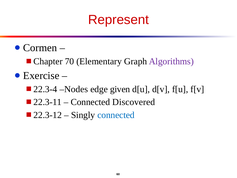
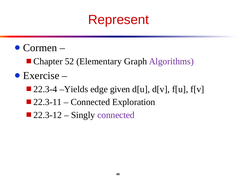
70: 70 -> 52
Nodes: Nodes -> Yields
Discovered: Discovered -> Exploration
connected at (116, 115) colour: blue -> purple
